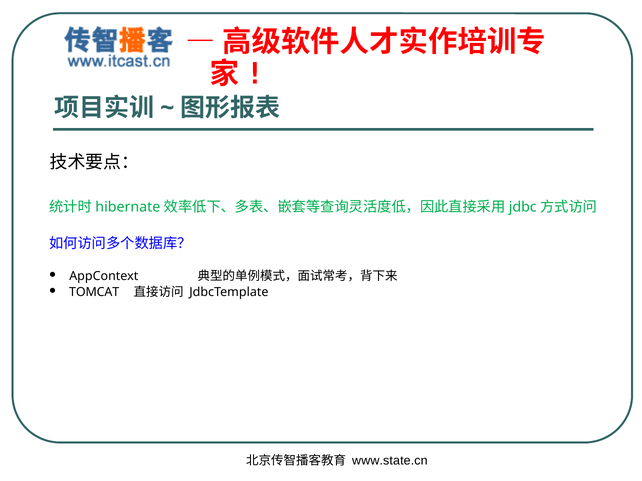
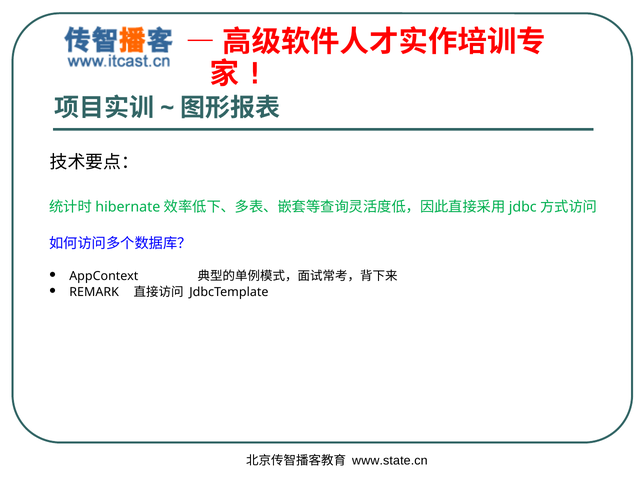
TOMCAT: TOMCAT -> REMARK
